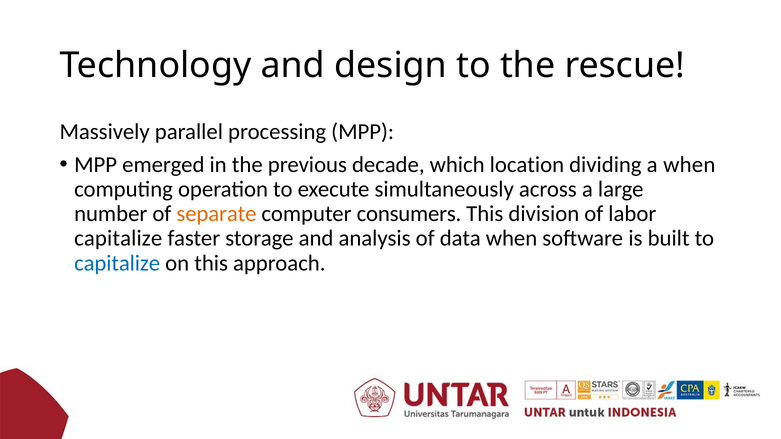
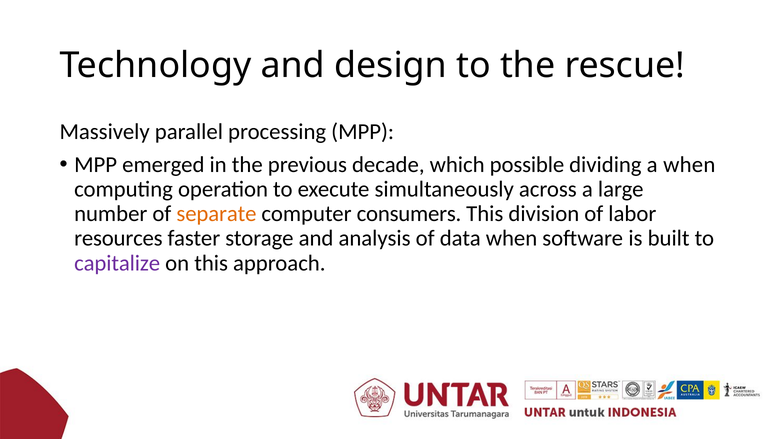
location: location -> possible
capitalize at (118, 239): capitalize -> resources
capitalize at (117, 263) colour: blue -> purple
